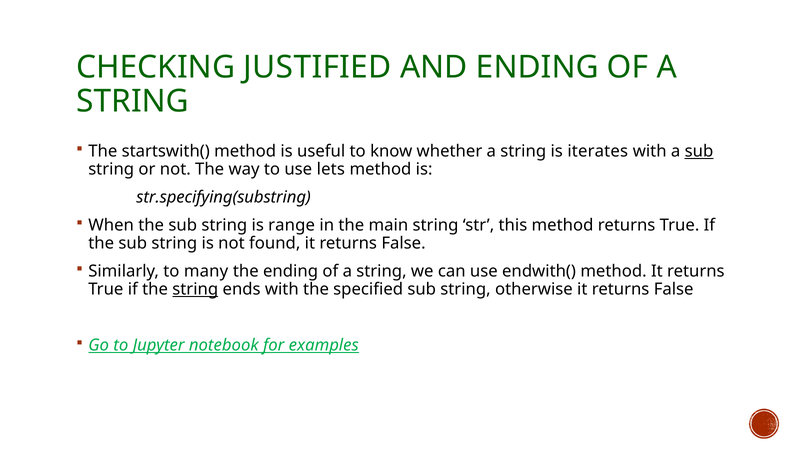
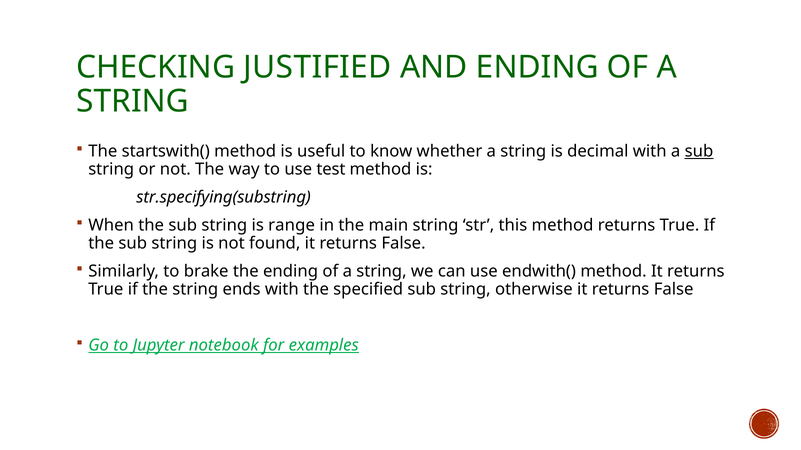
iterates: iterates -> decimal
lets: lets -> test
many: many -> brake
string at (195, 289) underline: present -> none
